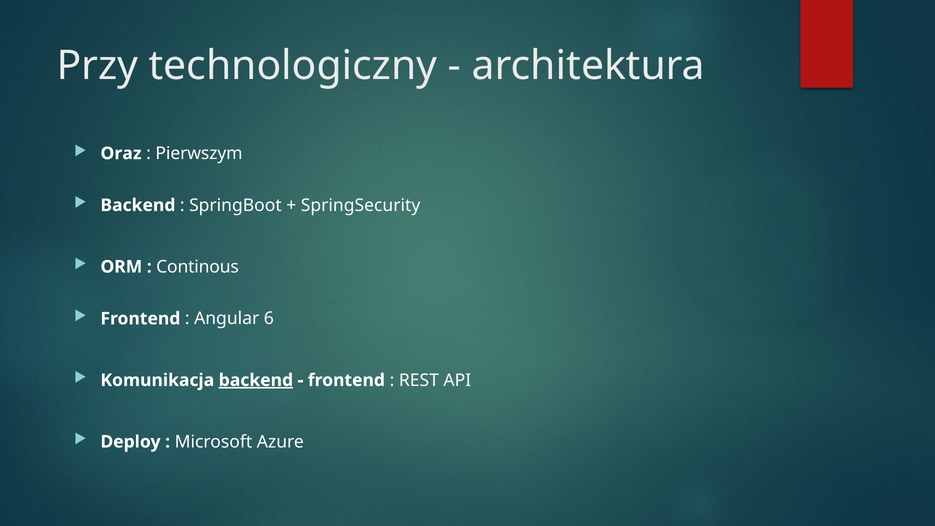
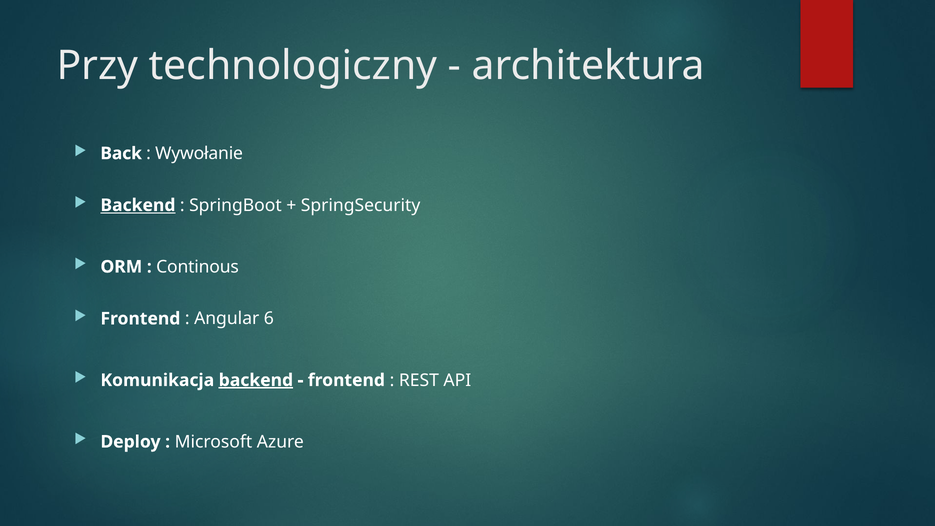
Oraz: Oraz -> Back
Pierwszym: Pierwszym -> Wywołanie
Backend at (138, 205) underline: none -> present
